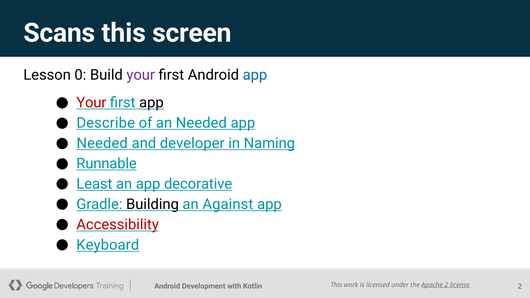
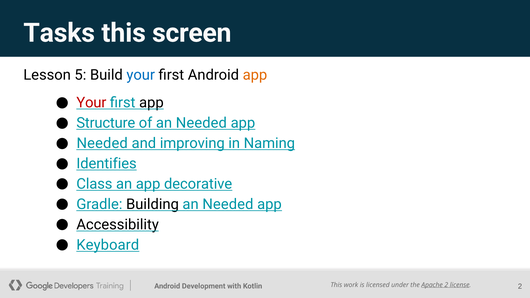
Scans: Scans -> Tasks
0: 0 -> 5
your at (141, 75) colour: purple -> blue
app at (255, 75) colour: blue -> orange
Describe: Describe -> Structure
developer: developer -> improving
Runnable: Runnable -> Identifies
Least: Least -> Class
Against at (228, 204): Against -> Needed
Accessibility colour: red -> black
